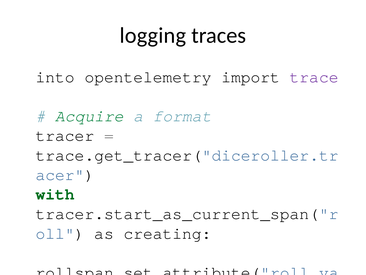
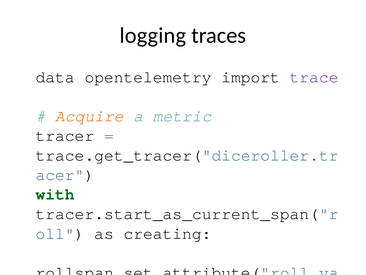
into: into -> data
Acquire colour: green -> orange
format: format -> metric
